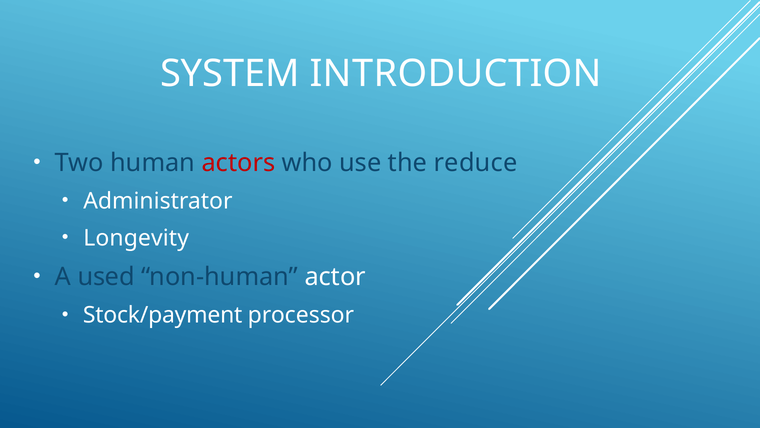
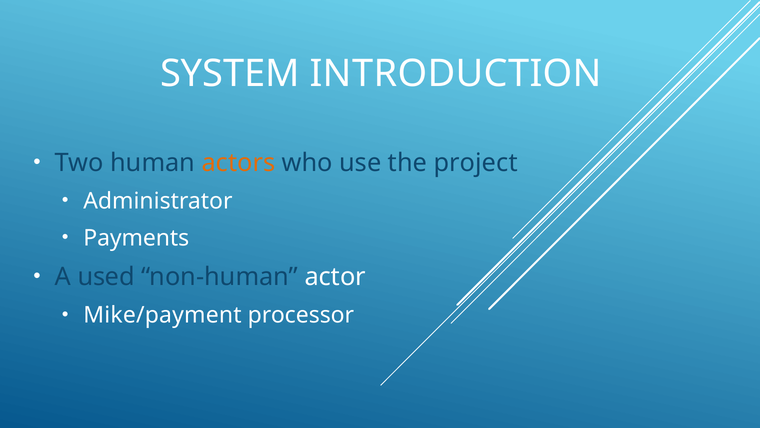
actors colour: red -> orange
reduce: reduce -> project
Longevity: Longevity -> Payments
Stock/payment: Stock/payment -> Mike/payment
